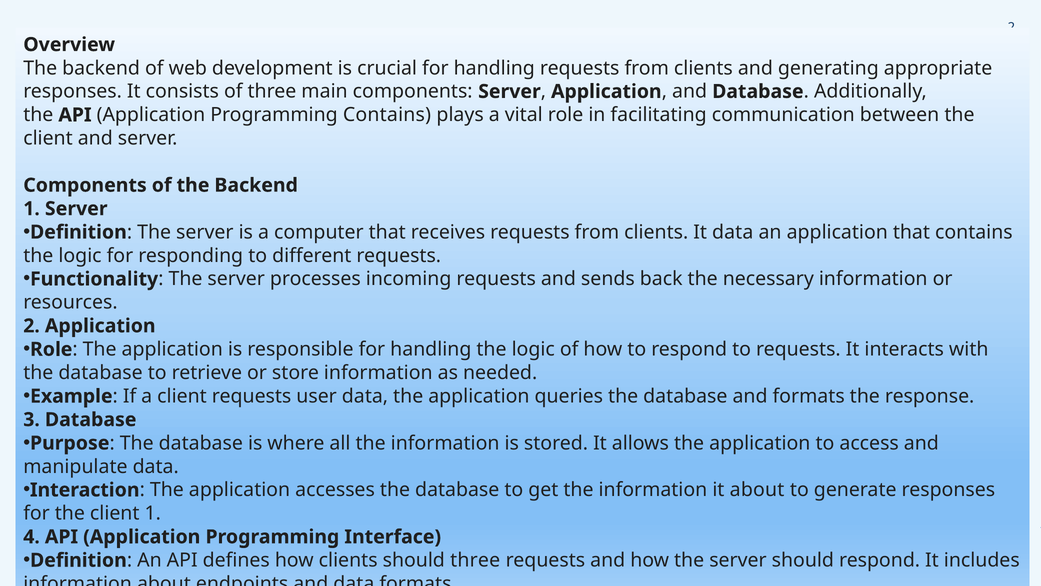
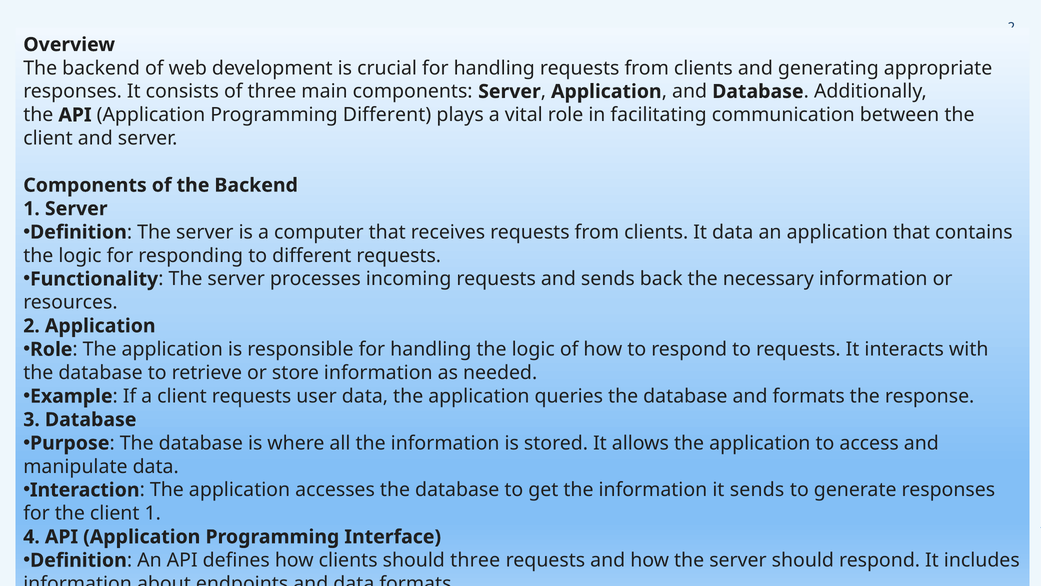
Programming Contains: Contains -> Different
it about: about -> sends
